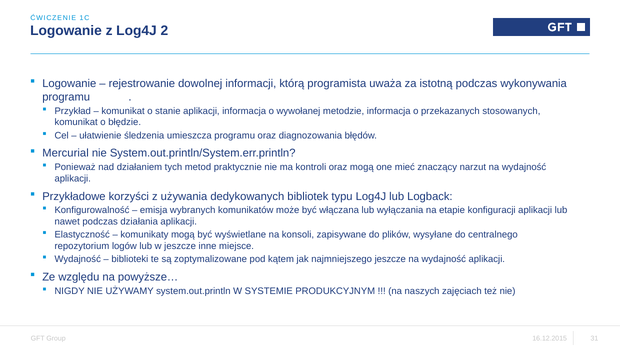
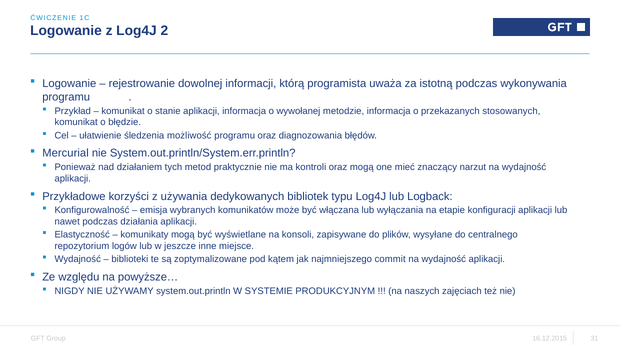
umieszcza: umieszcza -> możliwość
najmniejszego jeszcze: jeszcze -> commit
